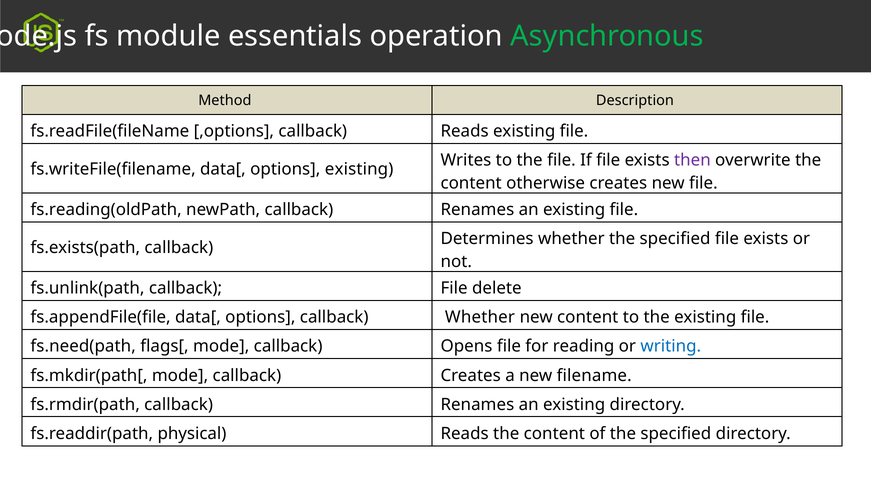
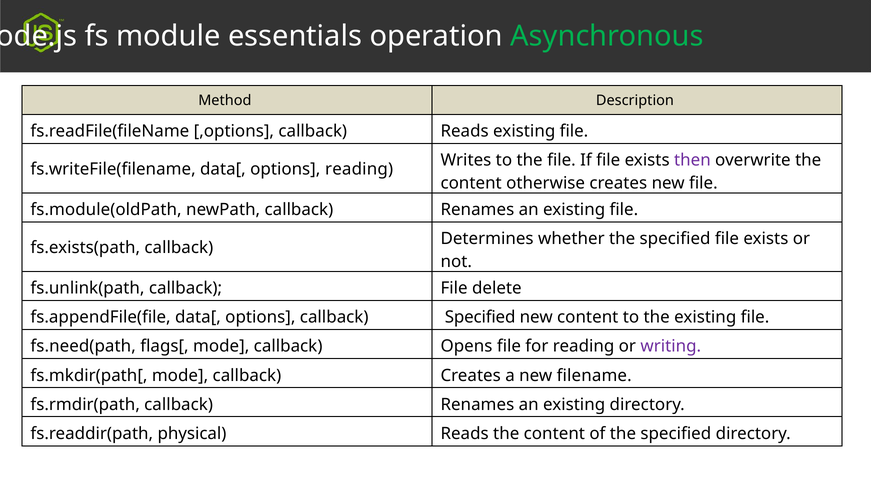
options existing: existing -> reading
fs.reading(oldPath: fs.reading(oldPath -> fs.module(oldPath
callback Whether: Whether -> Specified
writing colour: blue -> purple
